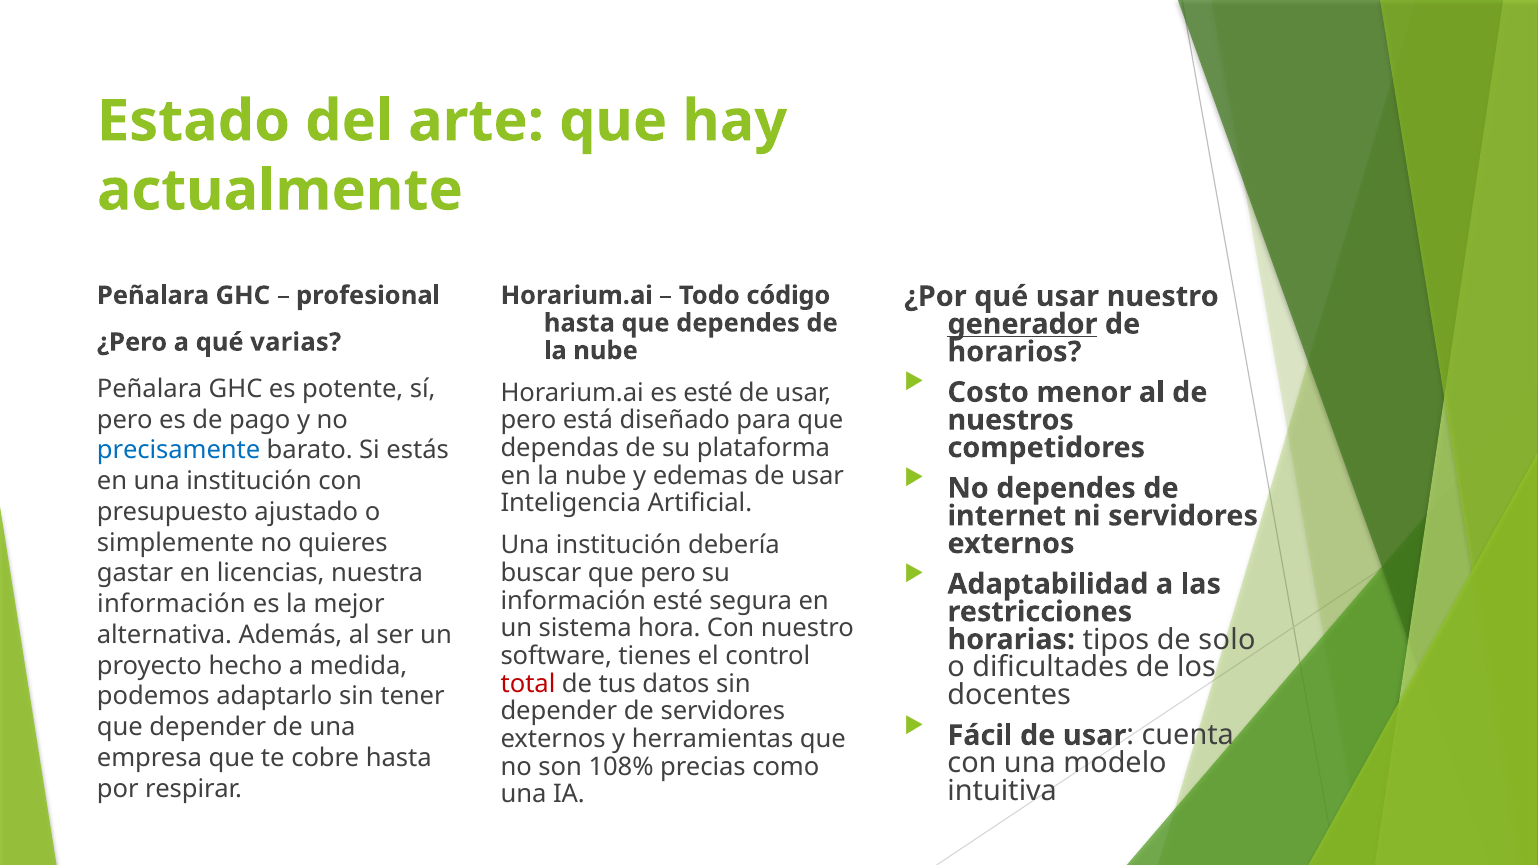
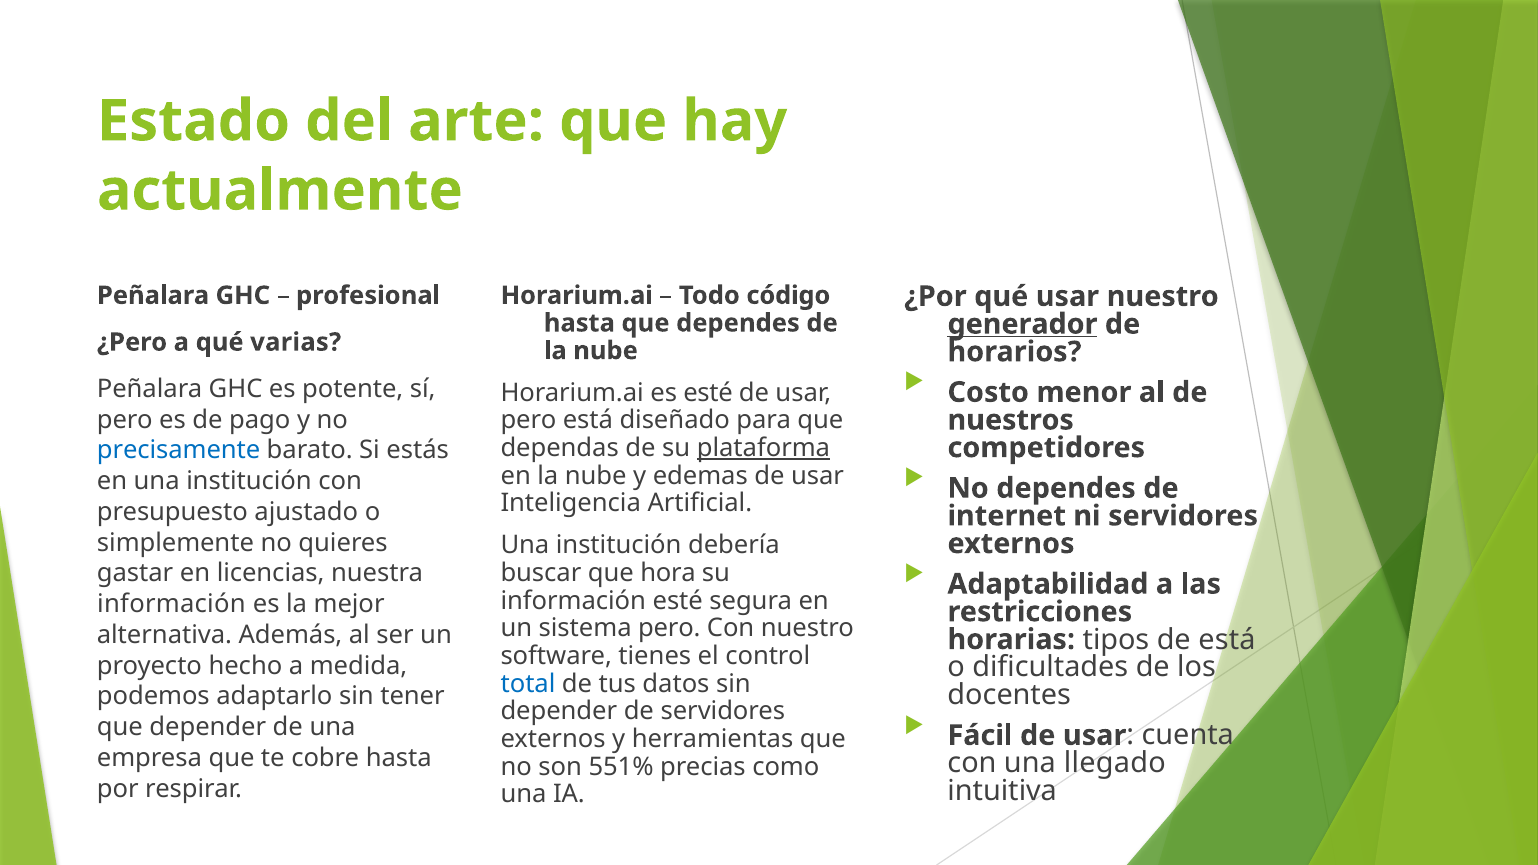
plataforma underline: none -> present
que pero: pero -> hora
sistema hora: hora -> pero
de solo: solo -> está
total colour: red -> blue
modelo: modelo -> llegado
108%: 108% -> 551%
